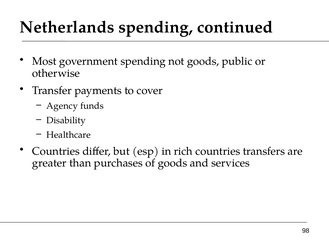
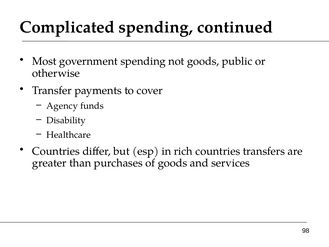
Netherlands: Netherlands -> Complicated
